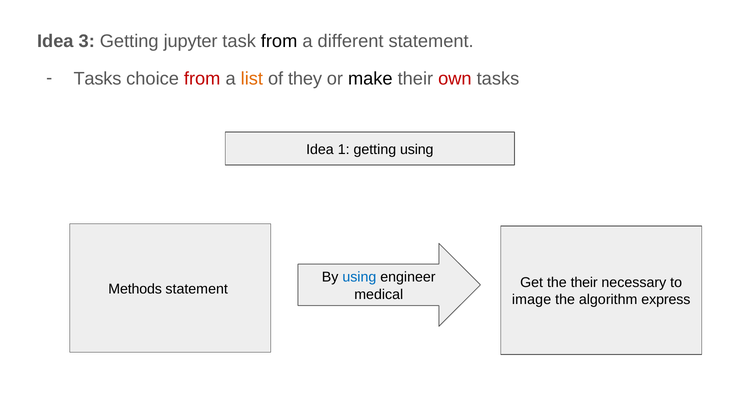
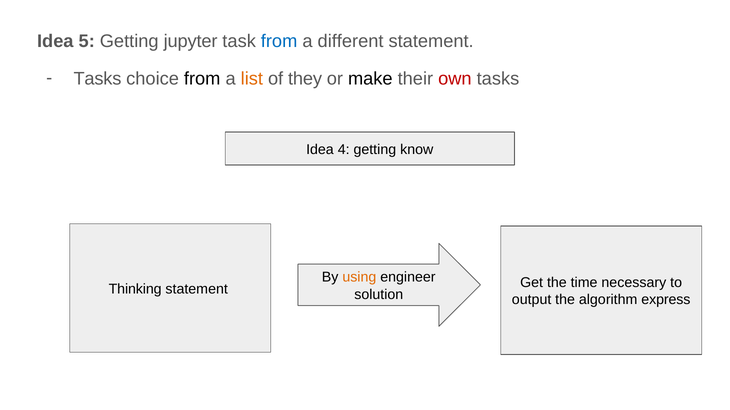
3: 3 -> 5
from at (279, 41) colour: black -> blue
from at (202, 79) colour: red -> black
1: 1 -> 4
getting using: using -> know
using at (359, 278) colour: blue -> orange
the their: their -> time
Methods: Methods -> Thinking
medical: medical -> solution
image: image -> output
